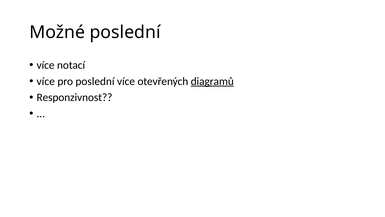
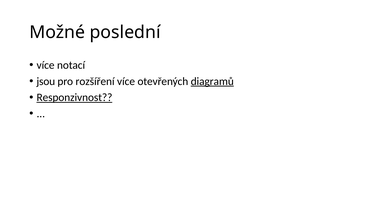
více at (46, 81): více -> jsou
pro poslední: poslední -> rozšíření
Responzivnost underline: none -> present
